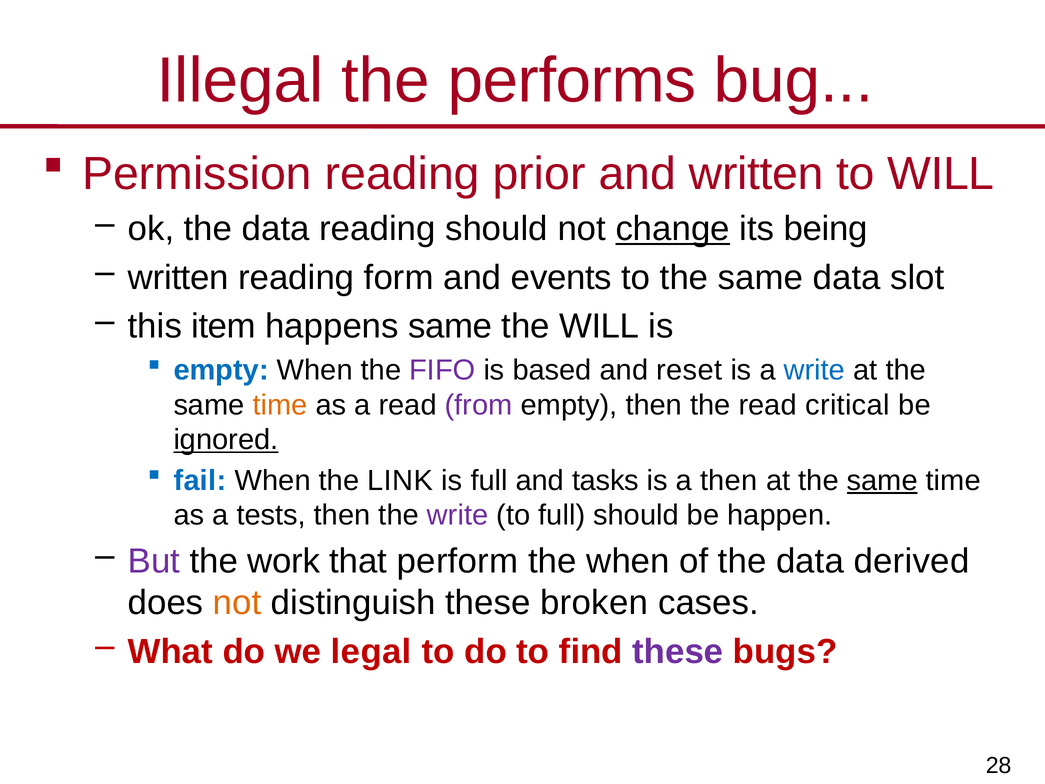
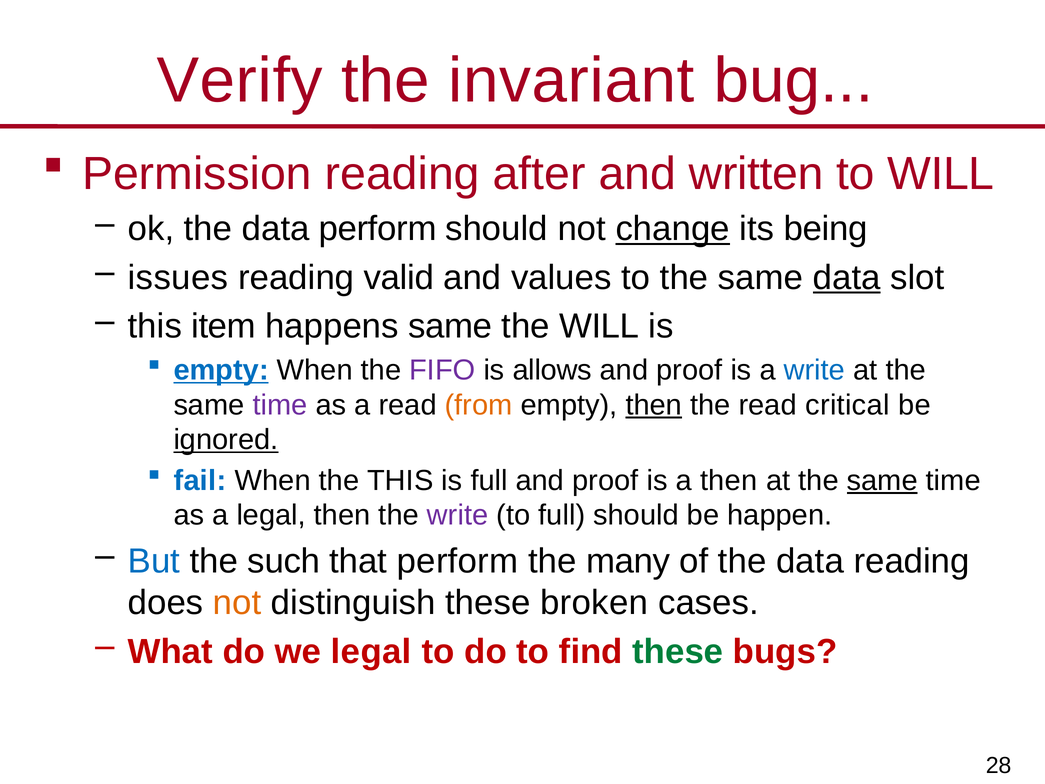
Illegal: Illegal -> Verify
performs: performs -> invariant
prior: prior -> after
data reading: reading -> perform
written at (178, 278): written -> issues
form: form -> valid
events: events -> values
data at (847, 278) underline: none -> present
empty at (221, 370) underline: none -> present
based: based -> allows
reset at (689, 370): reset -> proof
time at (280, 405) colour: orange -> purple
from colour: purple -> orange
then at (654, 405) underline: none -> present
the LINK: LINK -> THIS
full and tasks: tasks -> proof
a tests: tests -> legal
But colour: purple -> blue
work: work -> such
the when: when -> many
data derived: derived -> reading
these at (678, 651) colour: purple -> green
